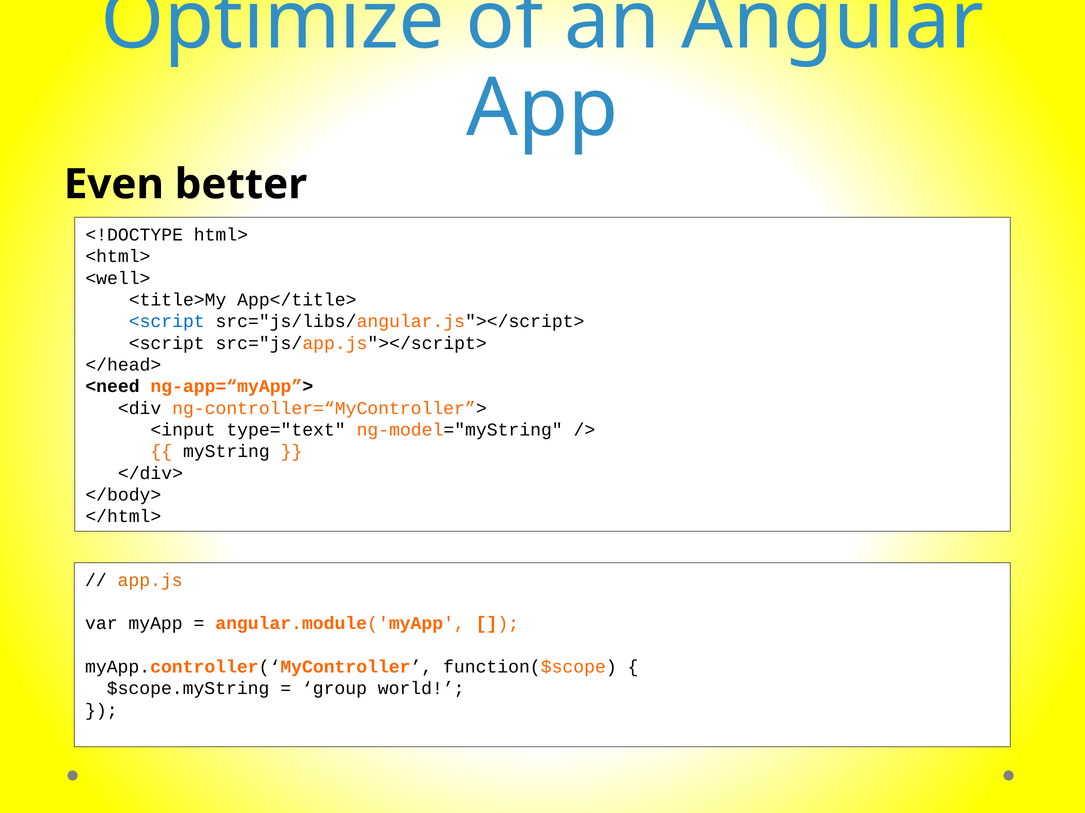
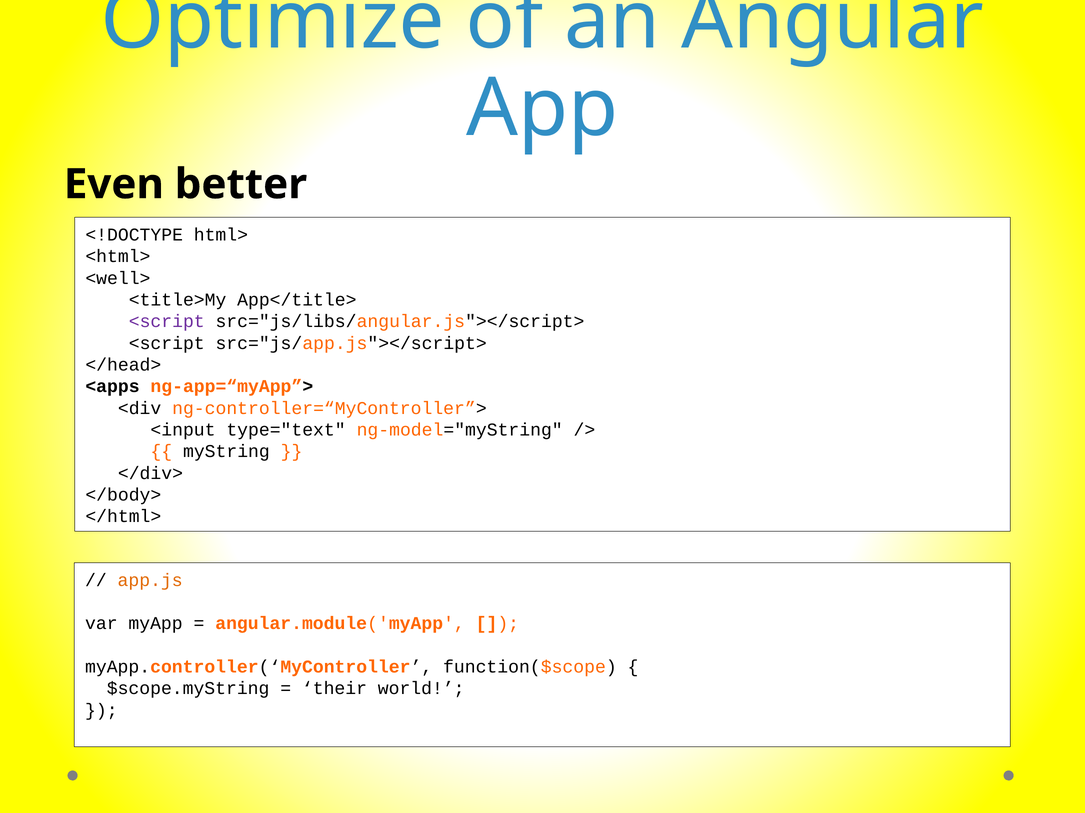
<script at (167, 322) colour: blue -> purple
<need: <need -> <apps
group: group -> their
